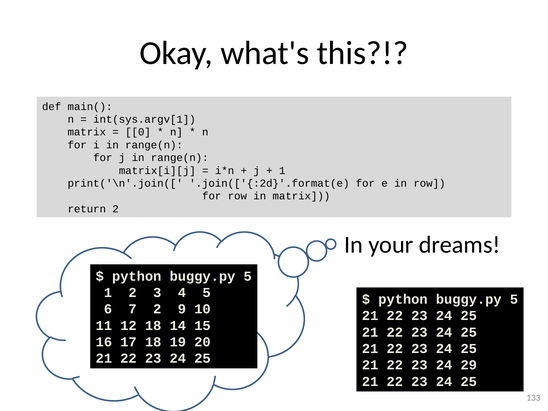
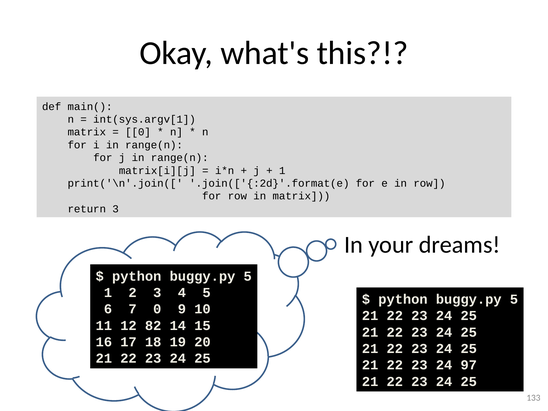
return 2: 2 -> 3
7 2: 2 -> 0
12 18: 18 -> 82
29: 29 -> 97
